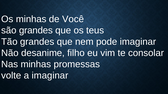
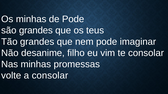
de Você: Você -> Pode
a imaginar: imaginar -> consolar
